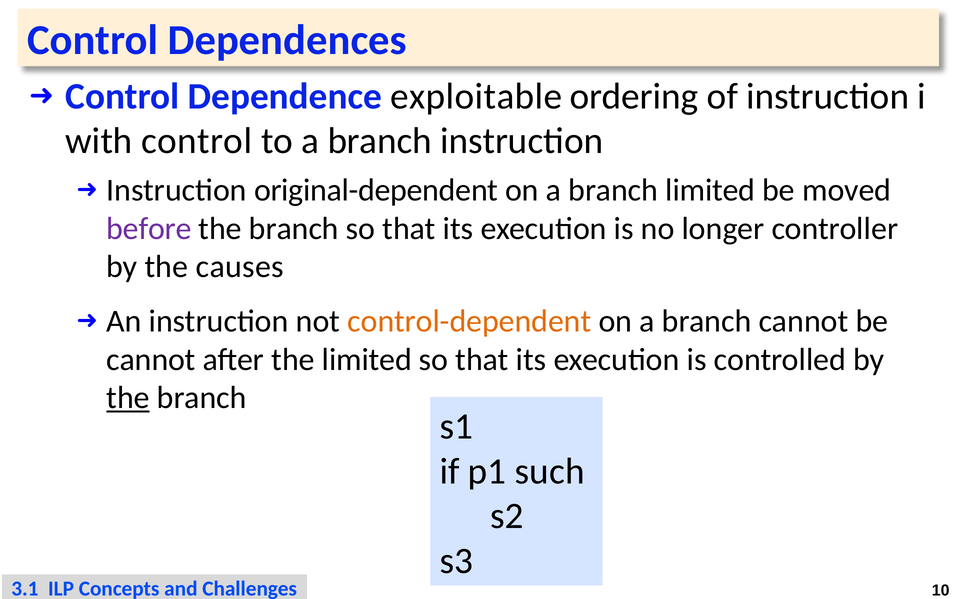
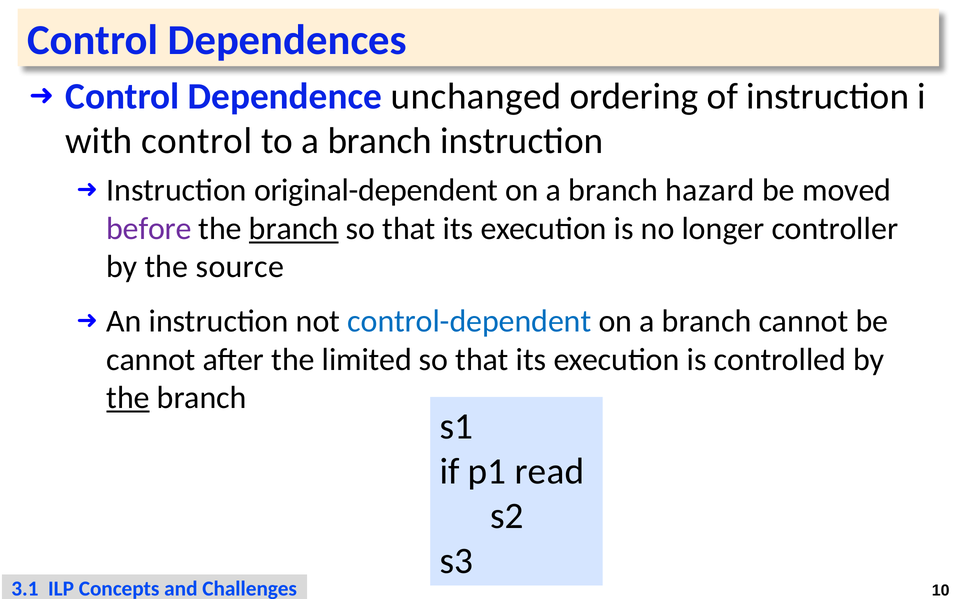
exploitable: exploitable -> unchanged
branch limited: limited -> hazard
branch at (294, 229) underline: none -> present
causes: causes -> source
control-dependent colour: orange -> blue
such: such -> read
